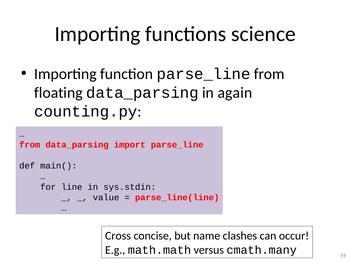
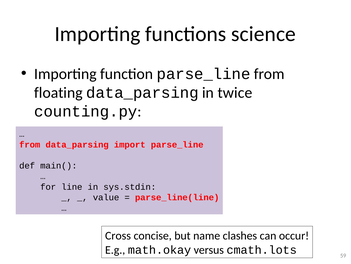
again: again -> twice
math.math: math.math -> math.okay
cmath.many: cmath.many -> cmath.lots
